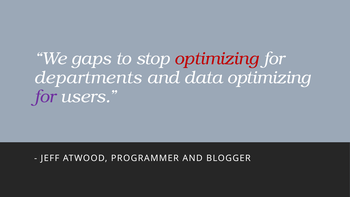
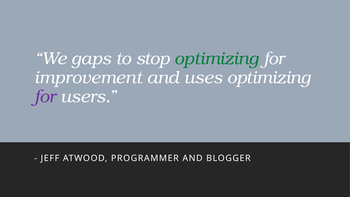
optimizing at (217, 59) colour: red -> green
departments: departments -> improvement
data: data -> uses
